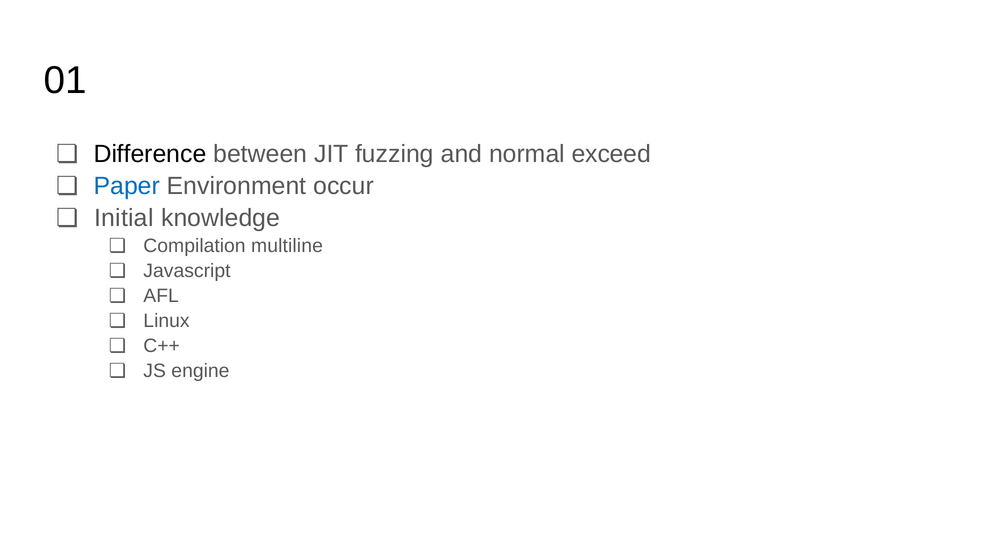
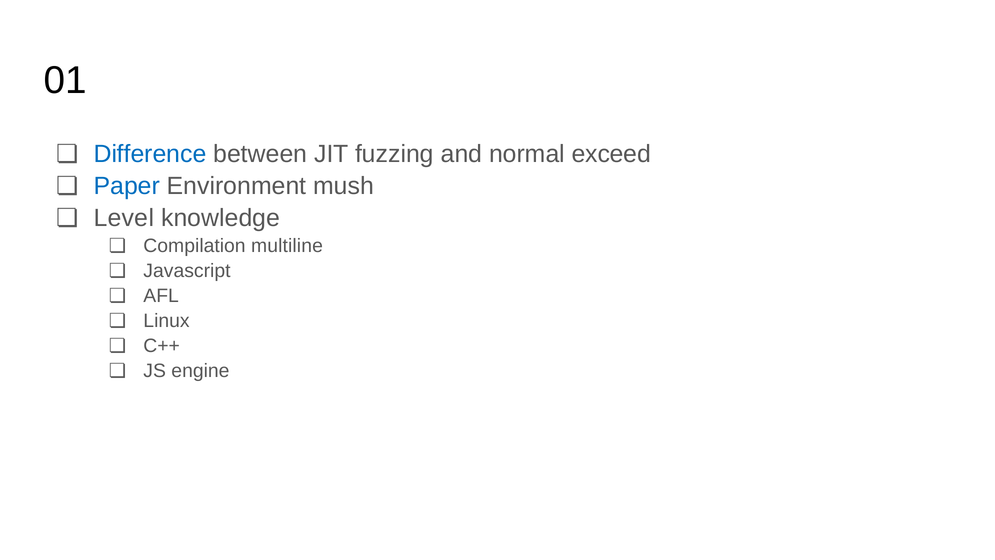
Difference colour: black -> blue
occur: occur -> mush
Initial: Initial -> Level
